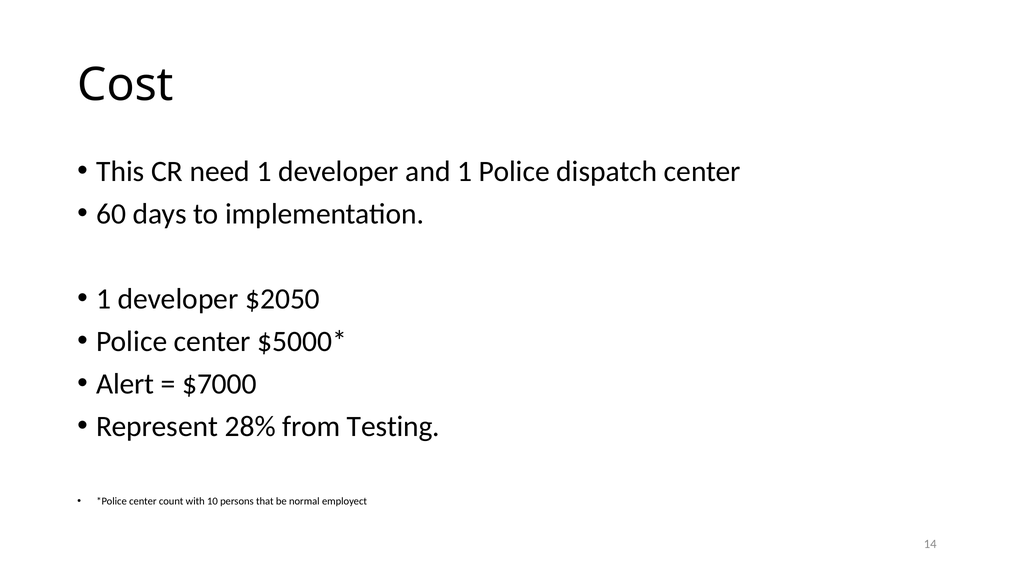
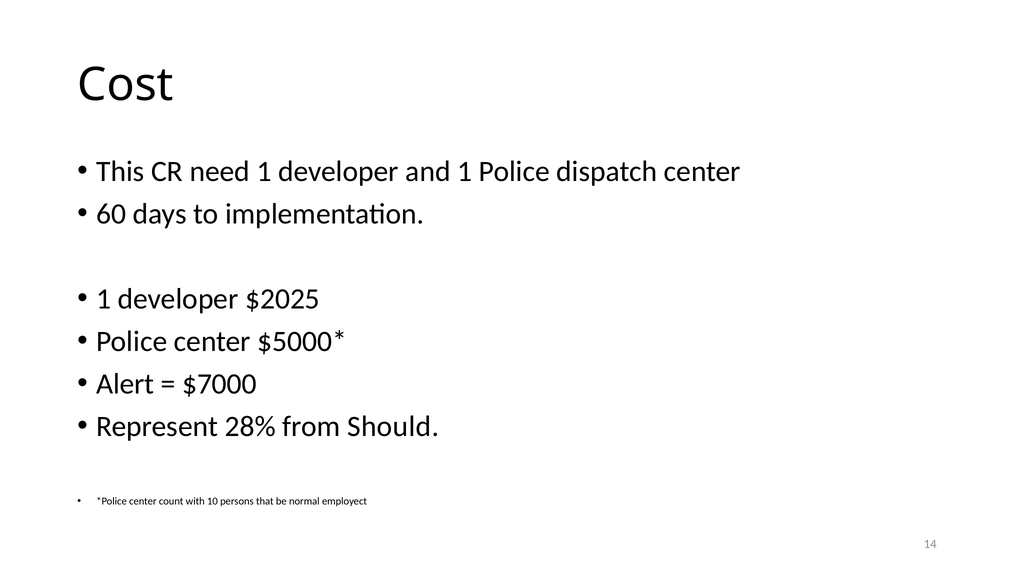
$2050: $2050 -> $2025
Testing: Testing -> Should
